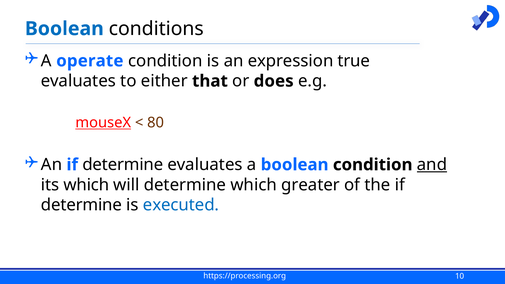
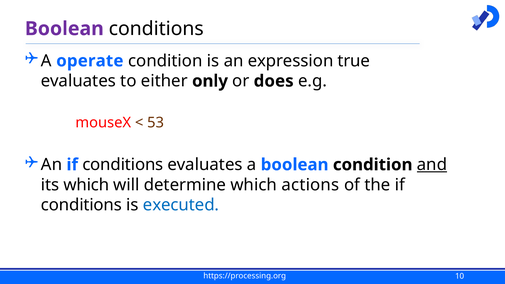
Boolean at (64, 29) colour: blue -> purple
that: that -> only
mouseX underline: present -> none
80: 80 -> 53
An if determine: determine -> conditions
greater: greater -> actions
determine at (81, 205): determine -> conditions
